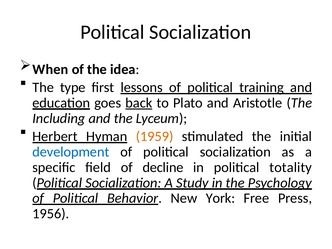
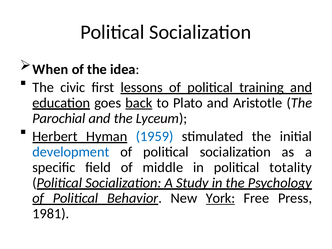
type: type -> civic
Including: Including -> Parochial
1959 colour: orange -> blue
decline: decline -> middle
York underline: none -> present
1956: 1956 -> 1981
